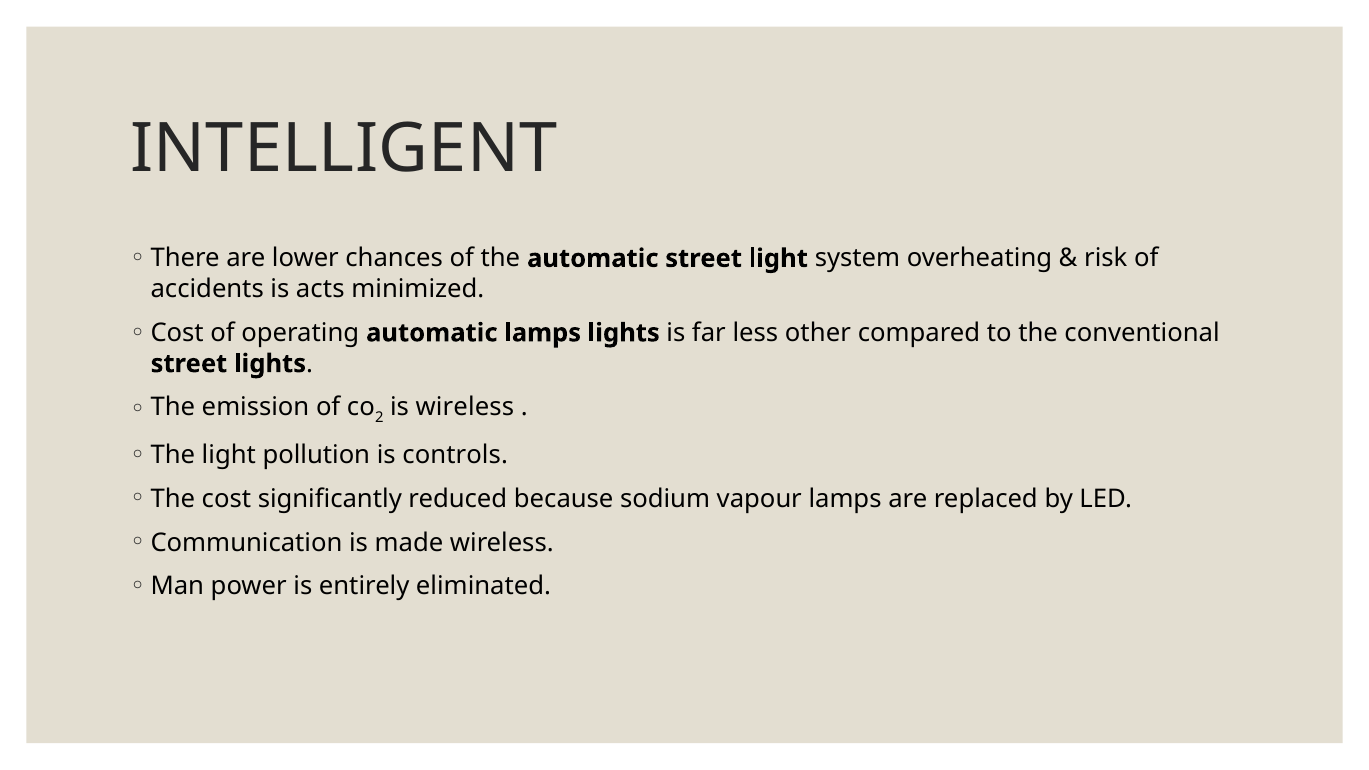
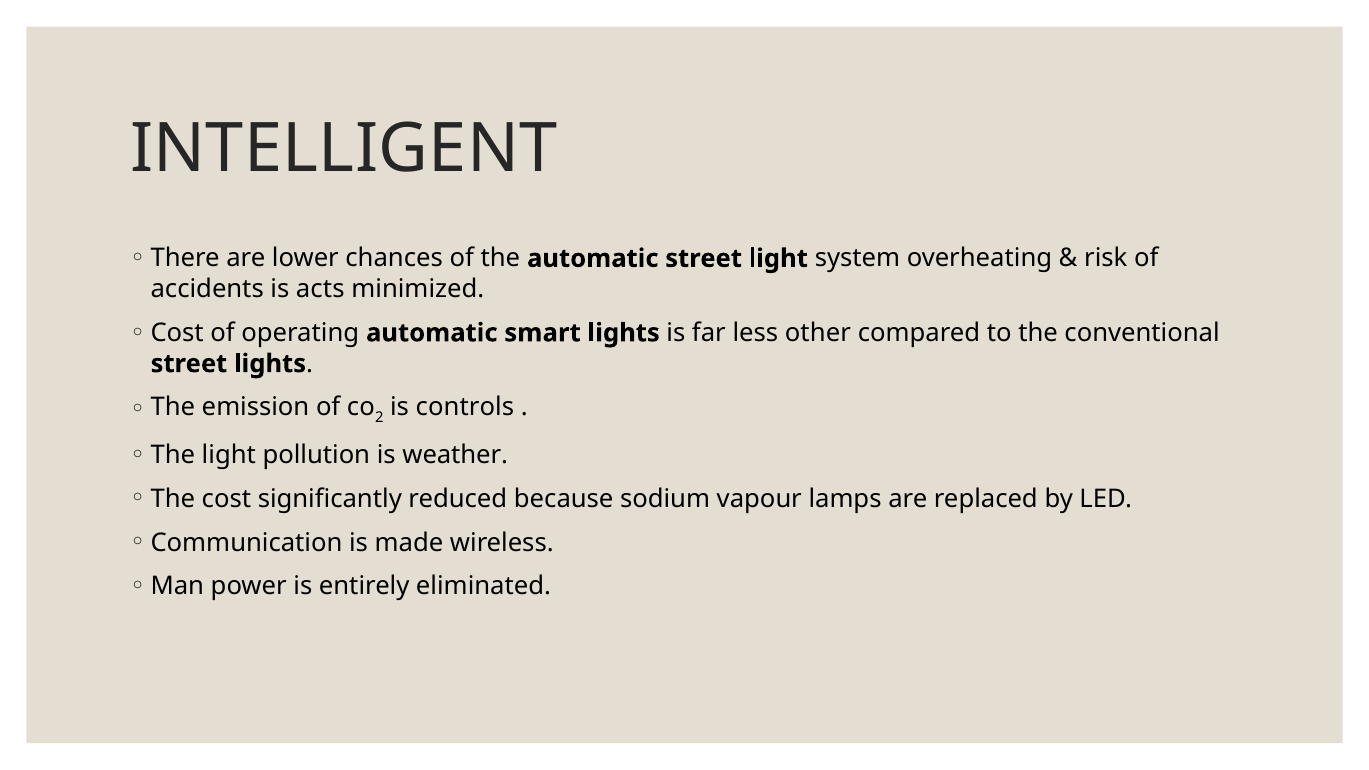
automatic lamps: lamps -> smart
is wireless: wireless -> controls
controls: controls -> weather
